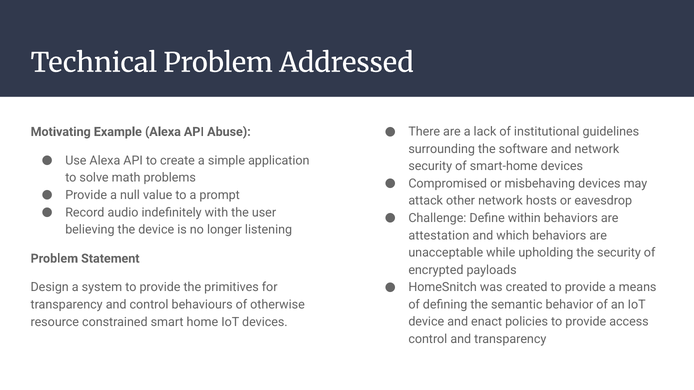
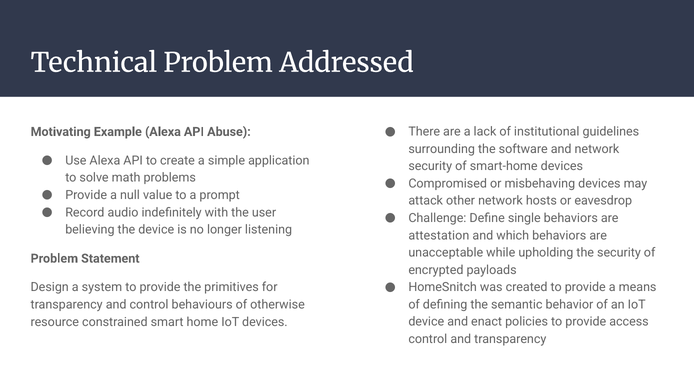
within: within -> single
